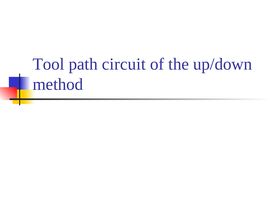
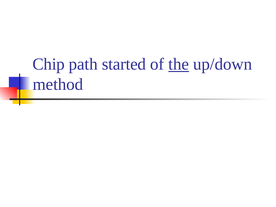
Tool: Tool -> Chip
circuit: circuit -> started
the underline: none -> present
